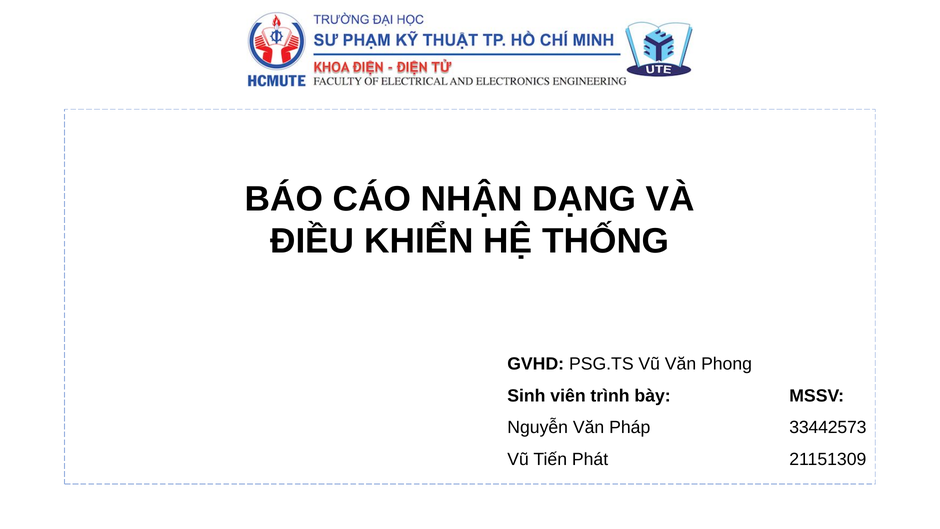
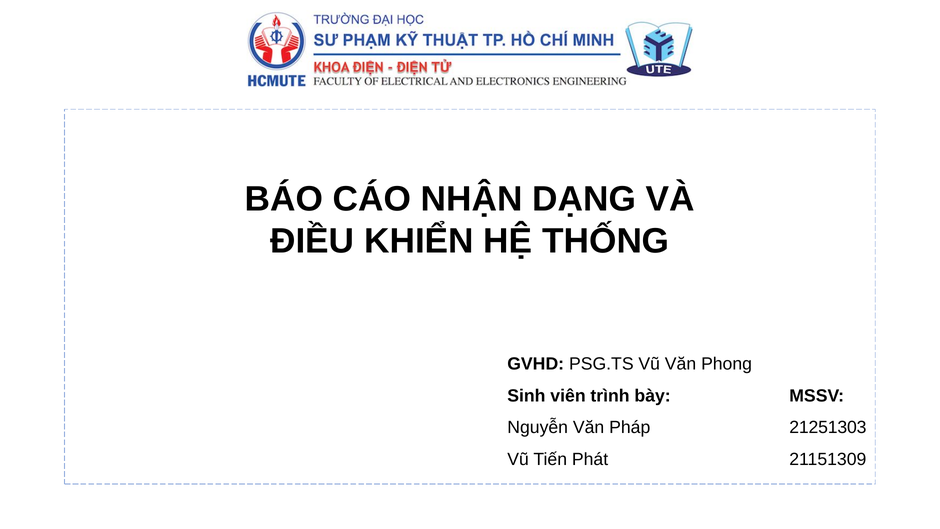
33442573: 33442573 -> 21251303
